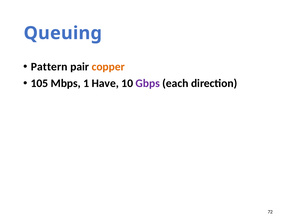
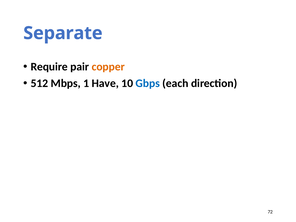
Queuing: Queuing -> Separate
Pattern: Pattern -> Require
105: 105 -> 512
Gbps colour: purple -> blue
